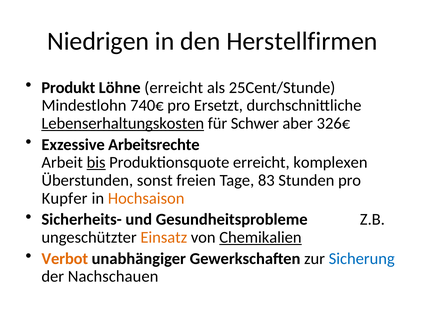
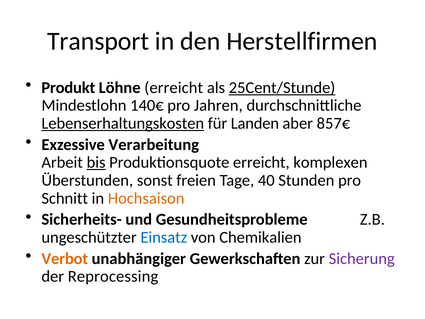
Niedrigen: Niedrigen -> Transport
25Cent/Stunde underline: none -> present
740€: 740€ -> 140€
Ersetzt: Ersetzt -> Jahren
Schwer: Schwer -> Landen
326€: 326€ -> 857€
Arbeitsrechte: Arbeitsrechte -> Verarbeitung
83: 83 -> 40
Kupfer: Kupfer -> Schnitt
Einsatz colour: orange -> blue
Chemikalien underline: present -> none
Sicherung colour: blue -> purple
Nachschauen: Nachschauen -> Reprocessing
